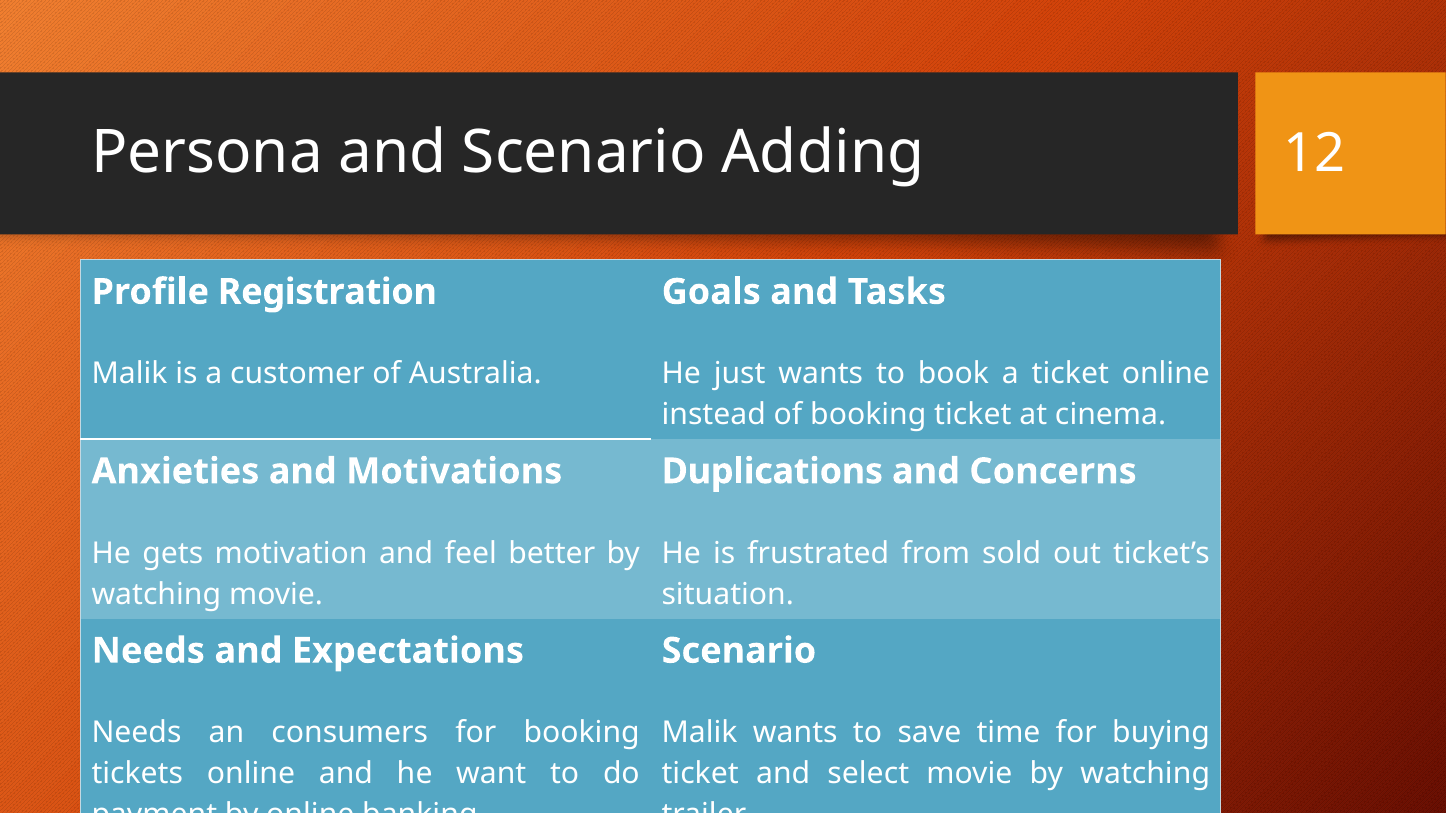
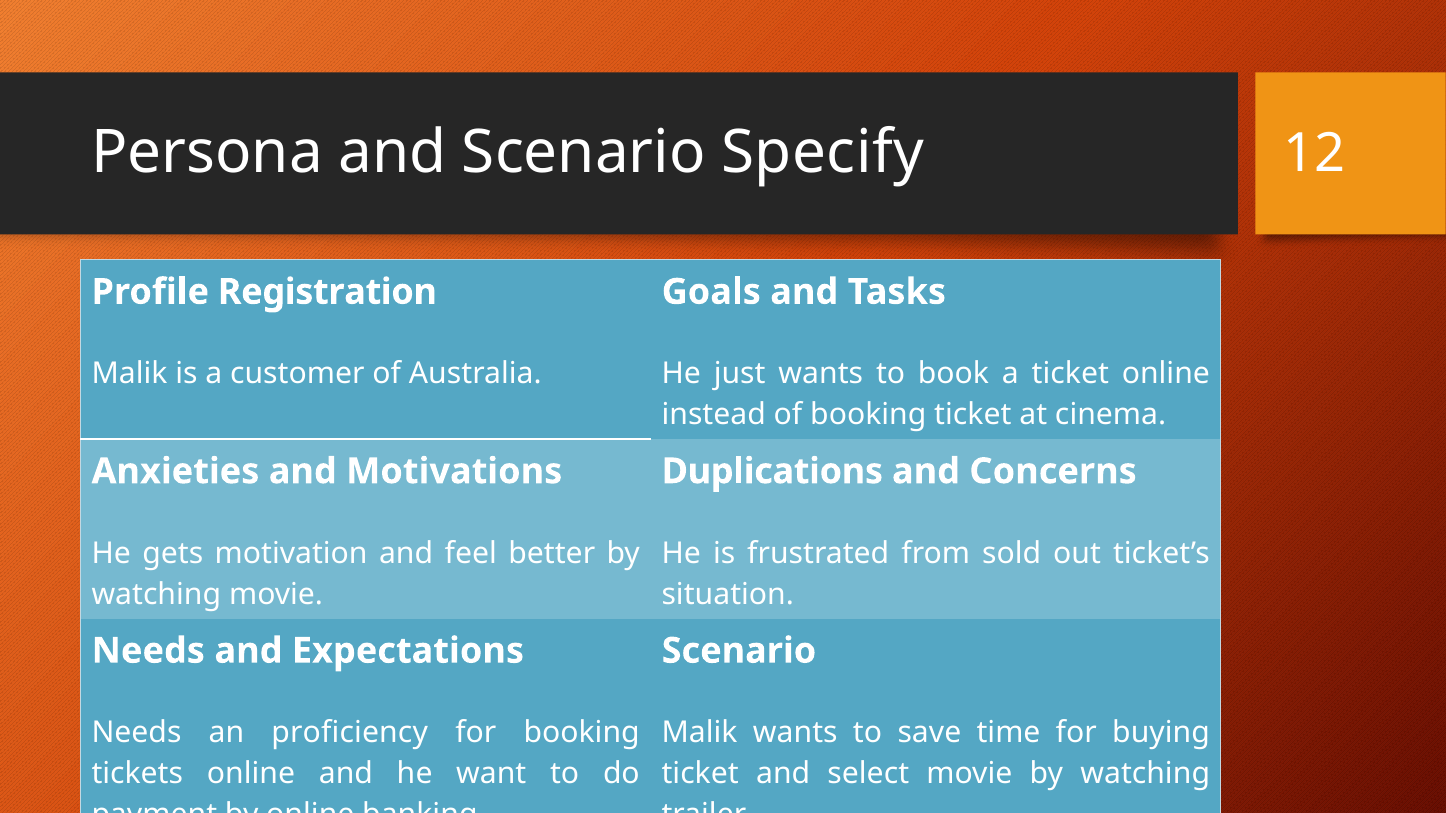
Adding: Adding -> Specify
consumers: consumers -> proficiency
